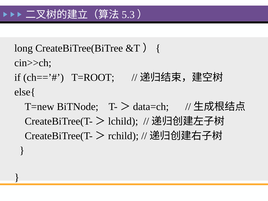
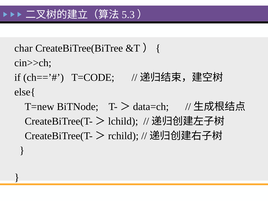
long: long -> char
T=ROOT: T=ROOT -> T=CODE
